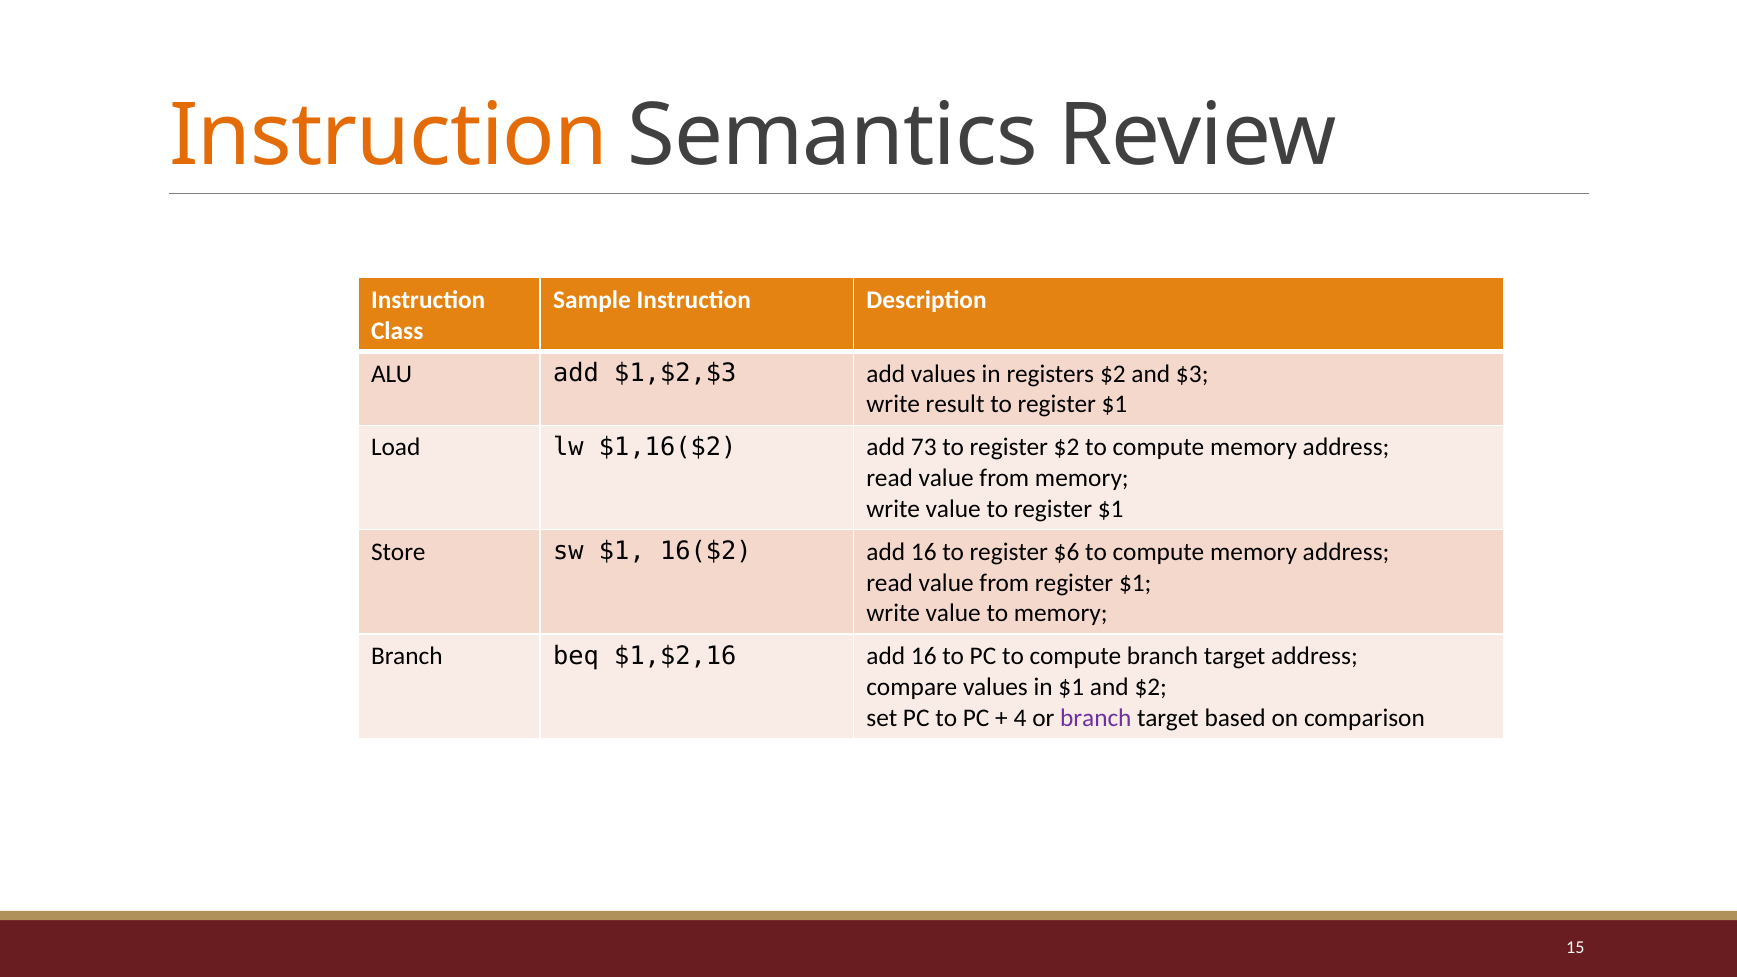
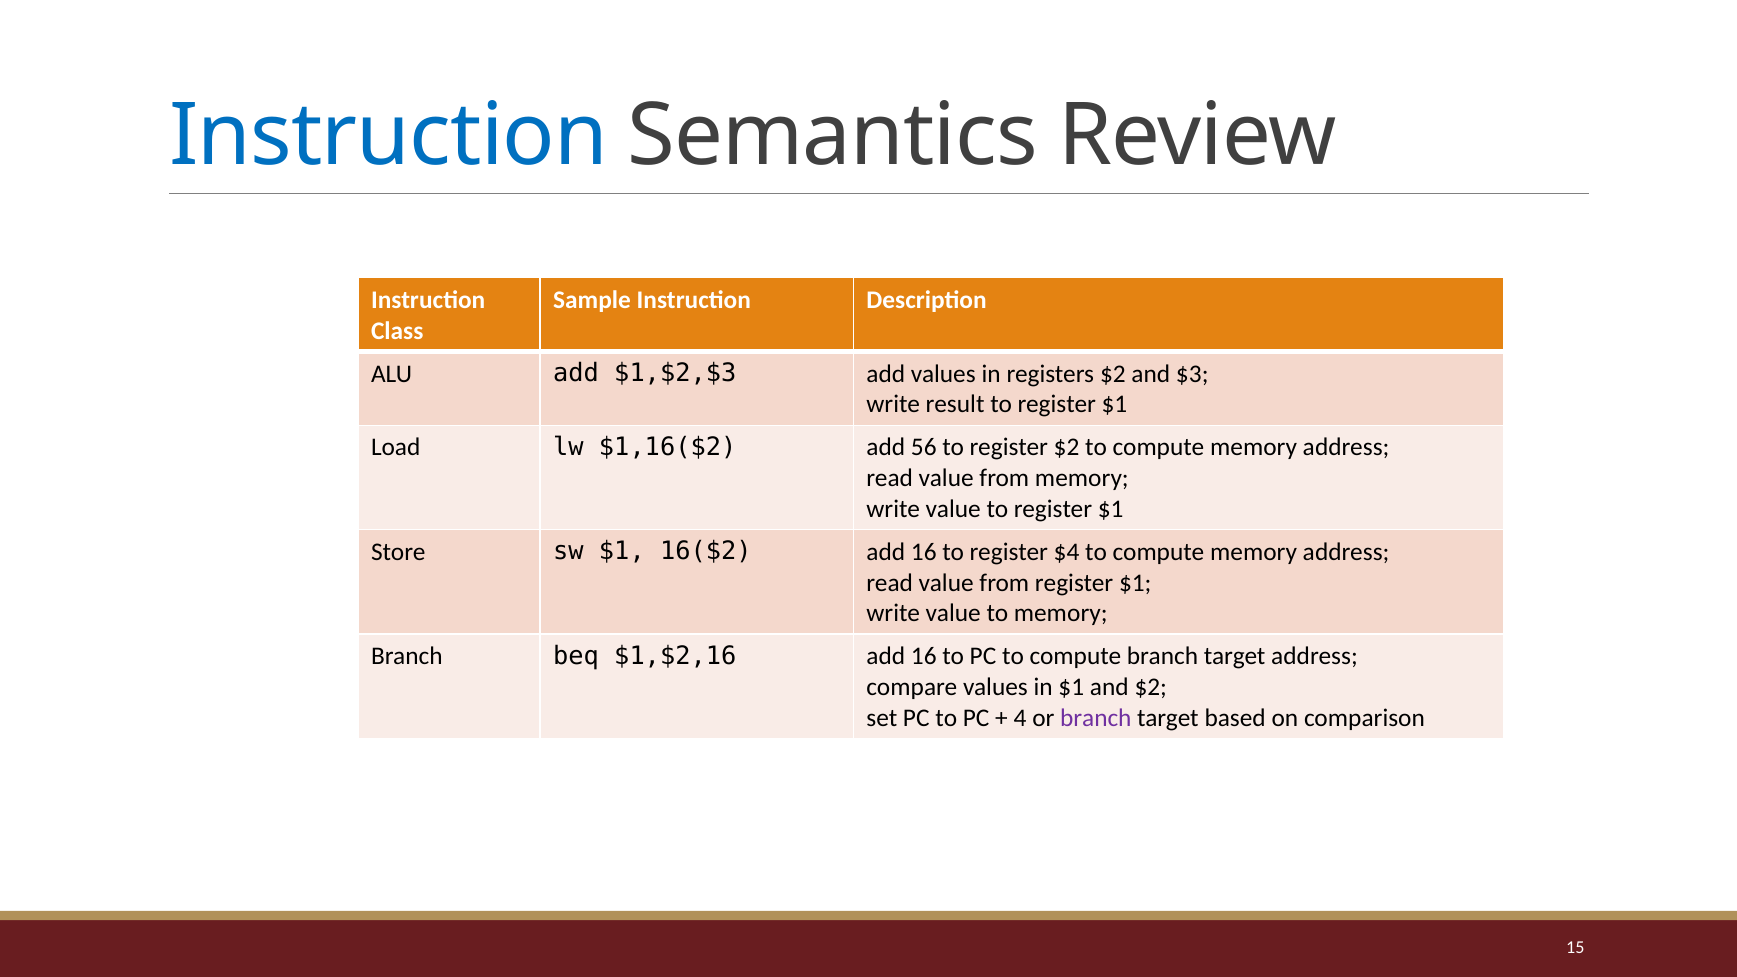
Instruction at (389, 135) colour: orange -> blue
73: 73 -> 56
$6: $6 -> $4
